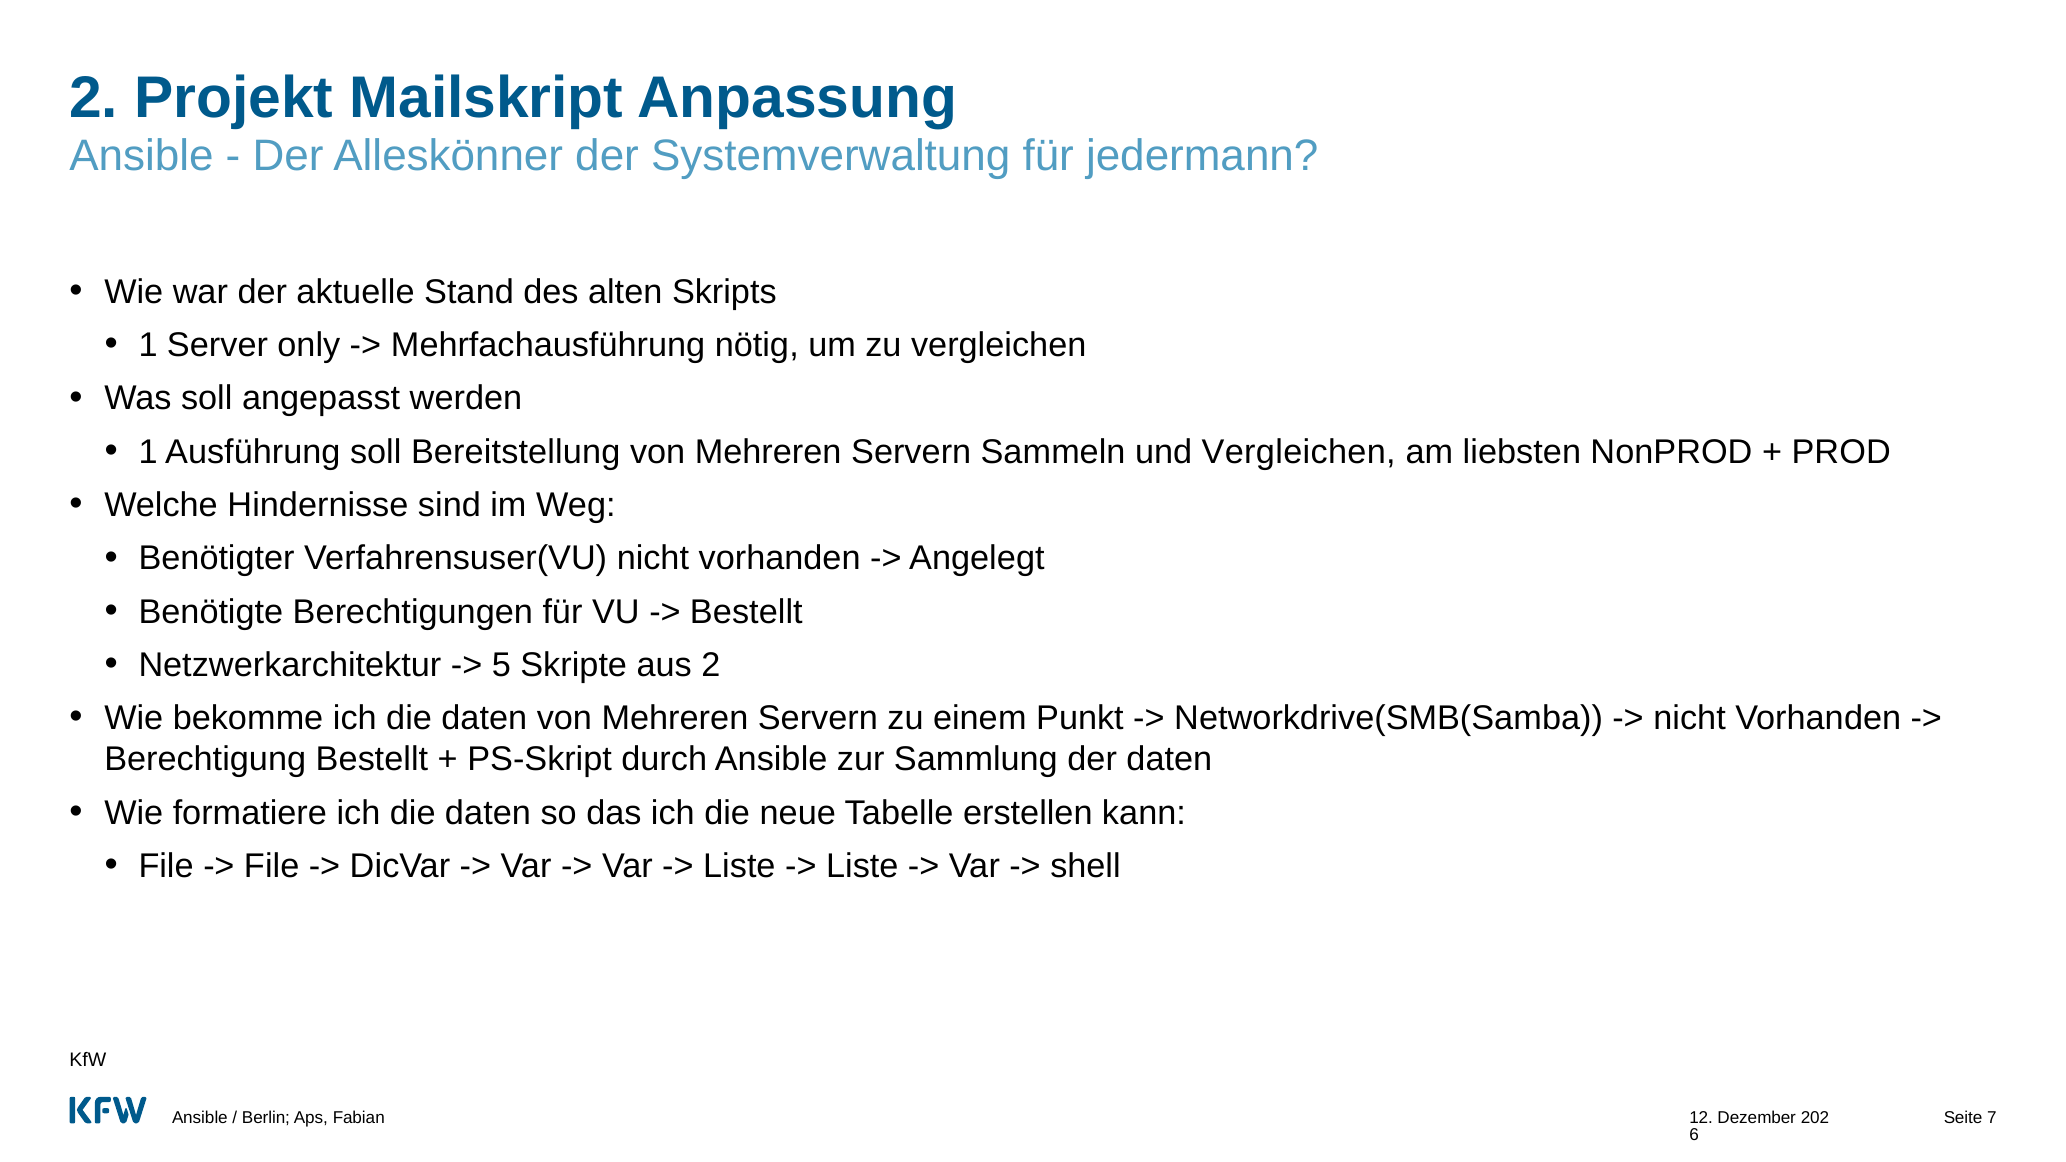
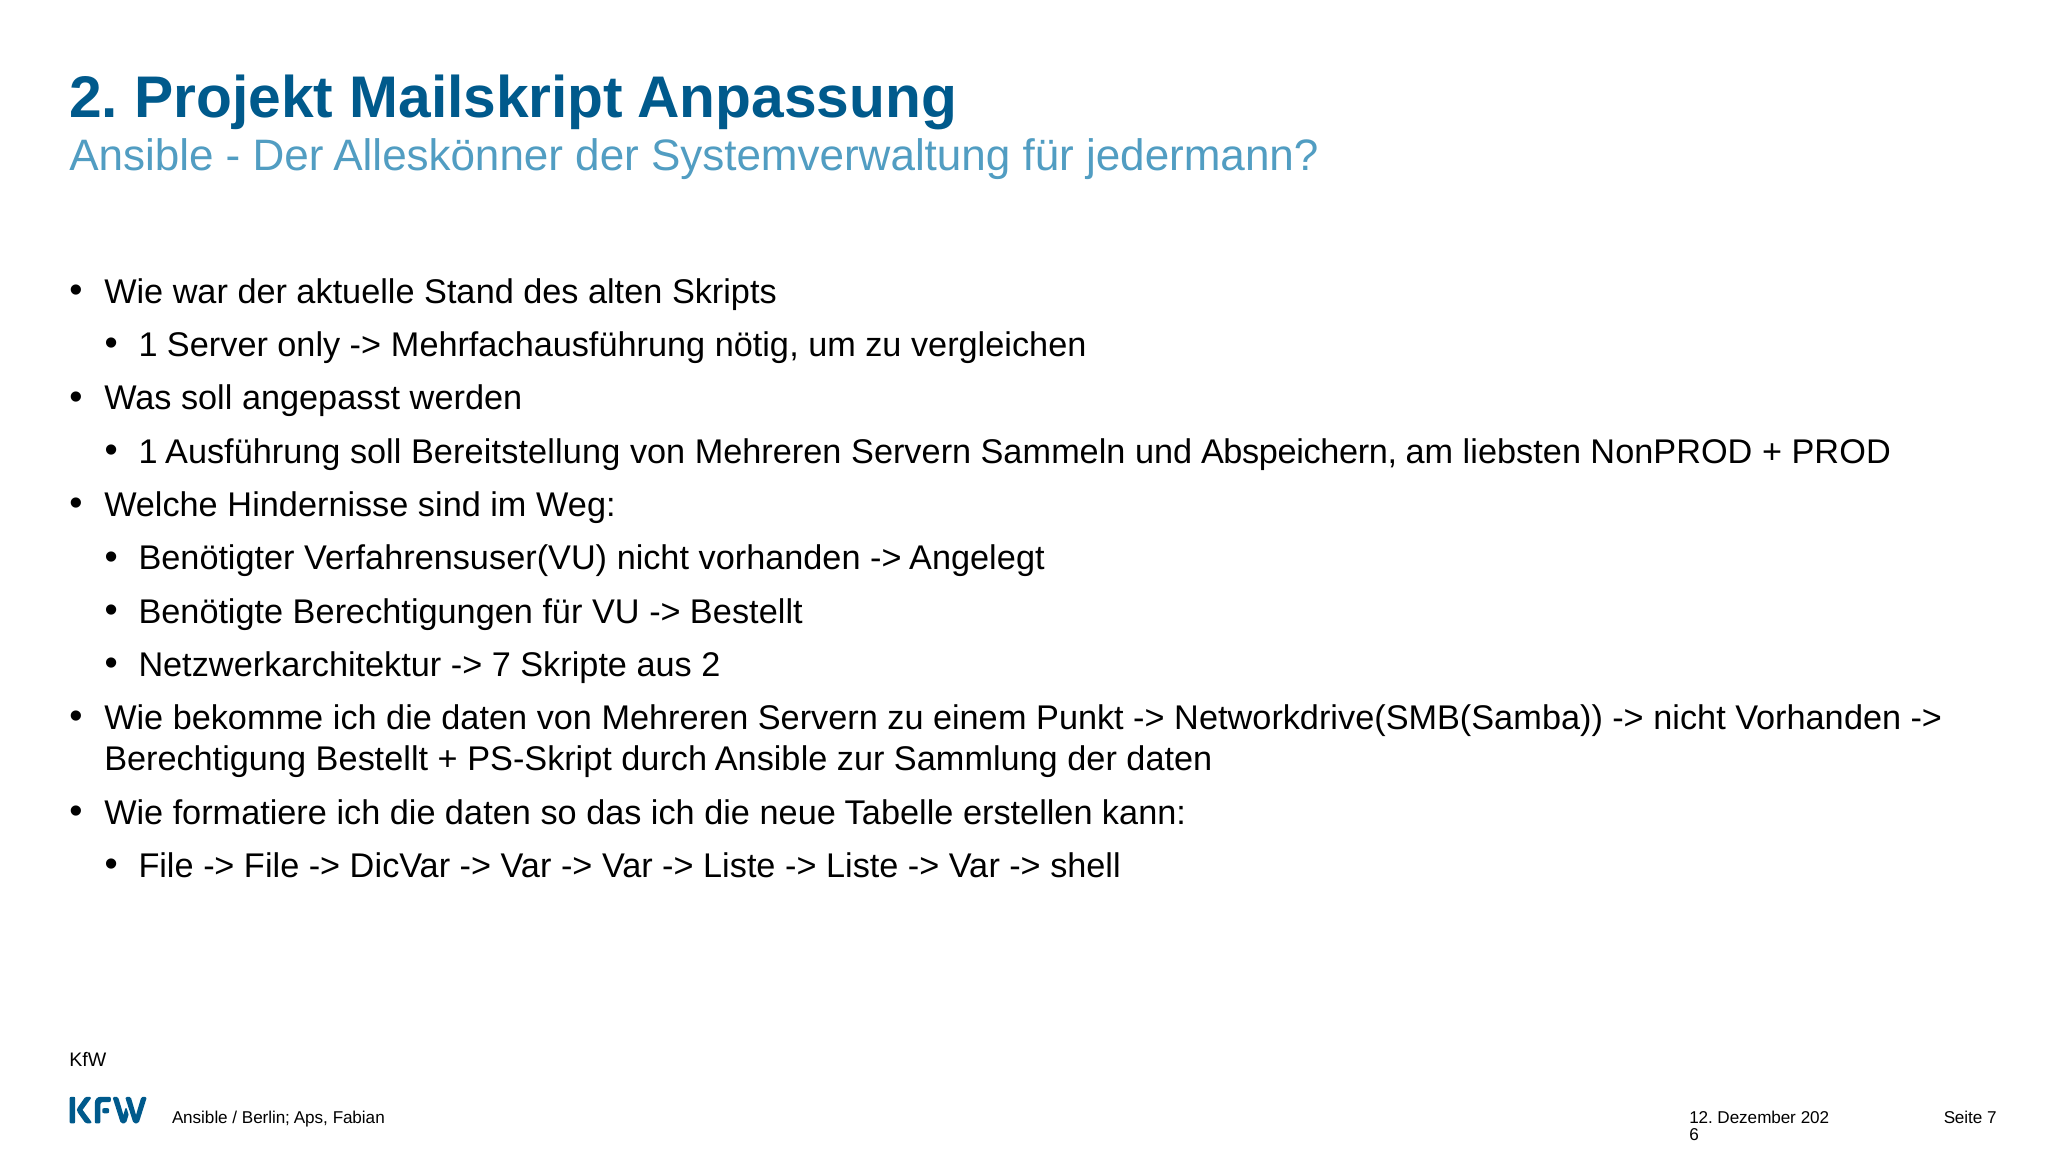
und Vergleichen: Vergleichen -> Abspeichern
5 at (501, 665): 5 -> 7
